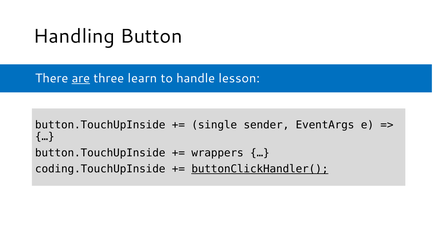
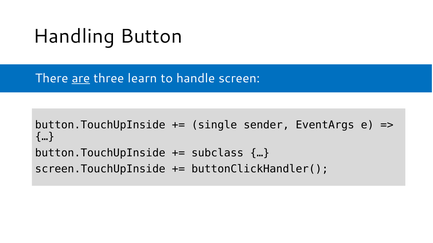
lesson: lesson -> screen
wrappers: wrappers -> subclass
coding.TouchUpInside: coding.TouchUpInside -> screen.TouchUpInside
buttonClickHandler( underline: present -> none
